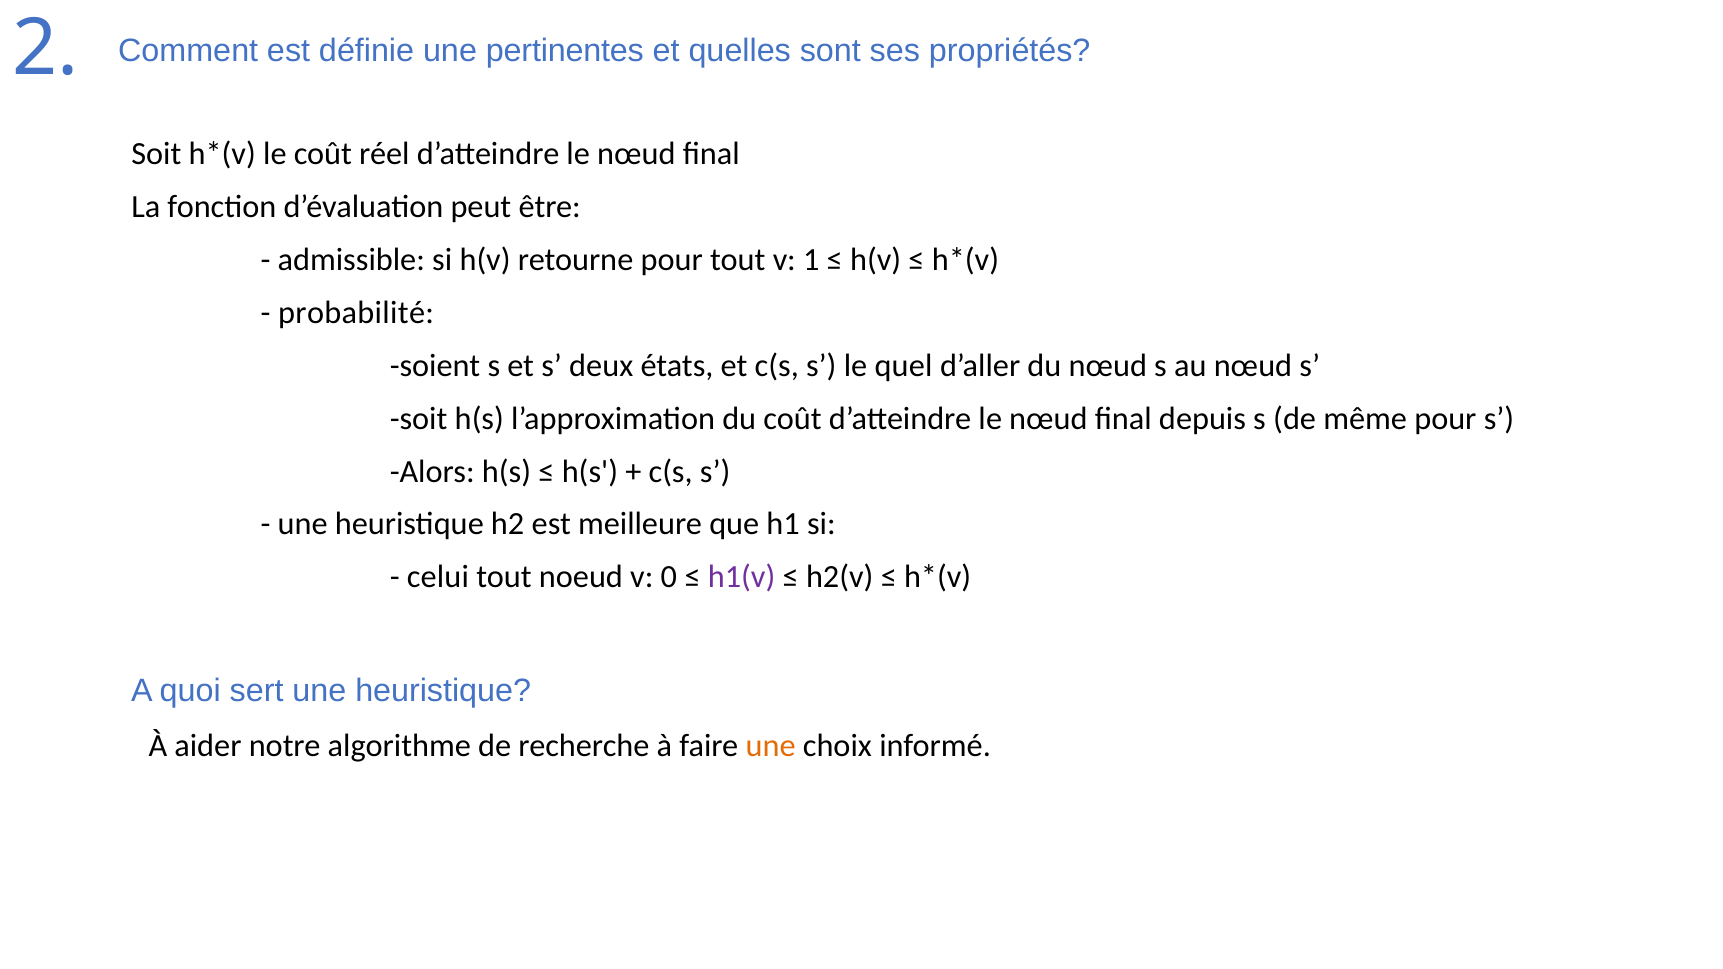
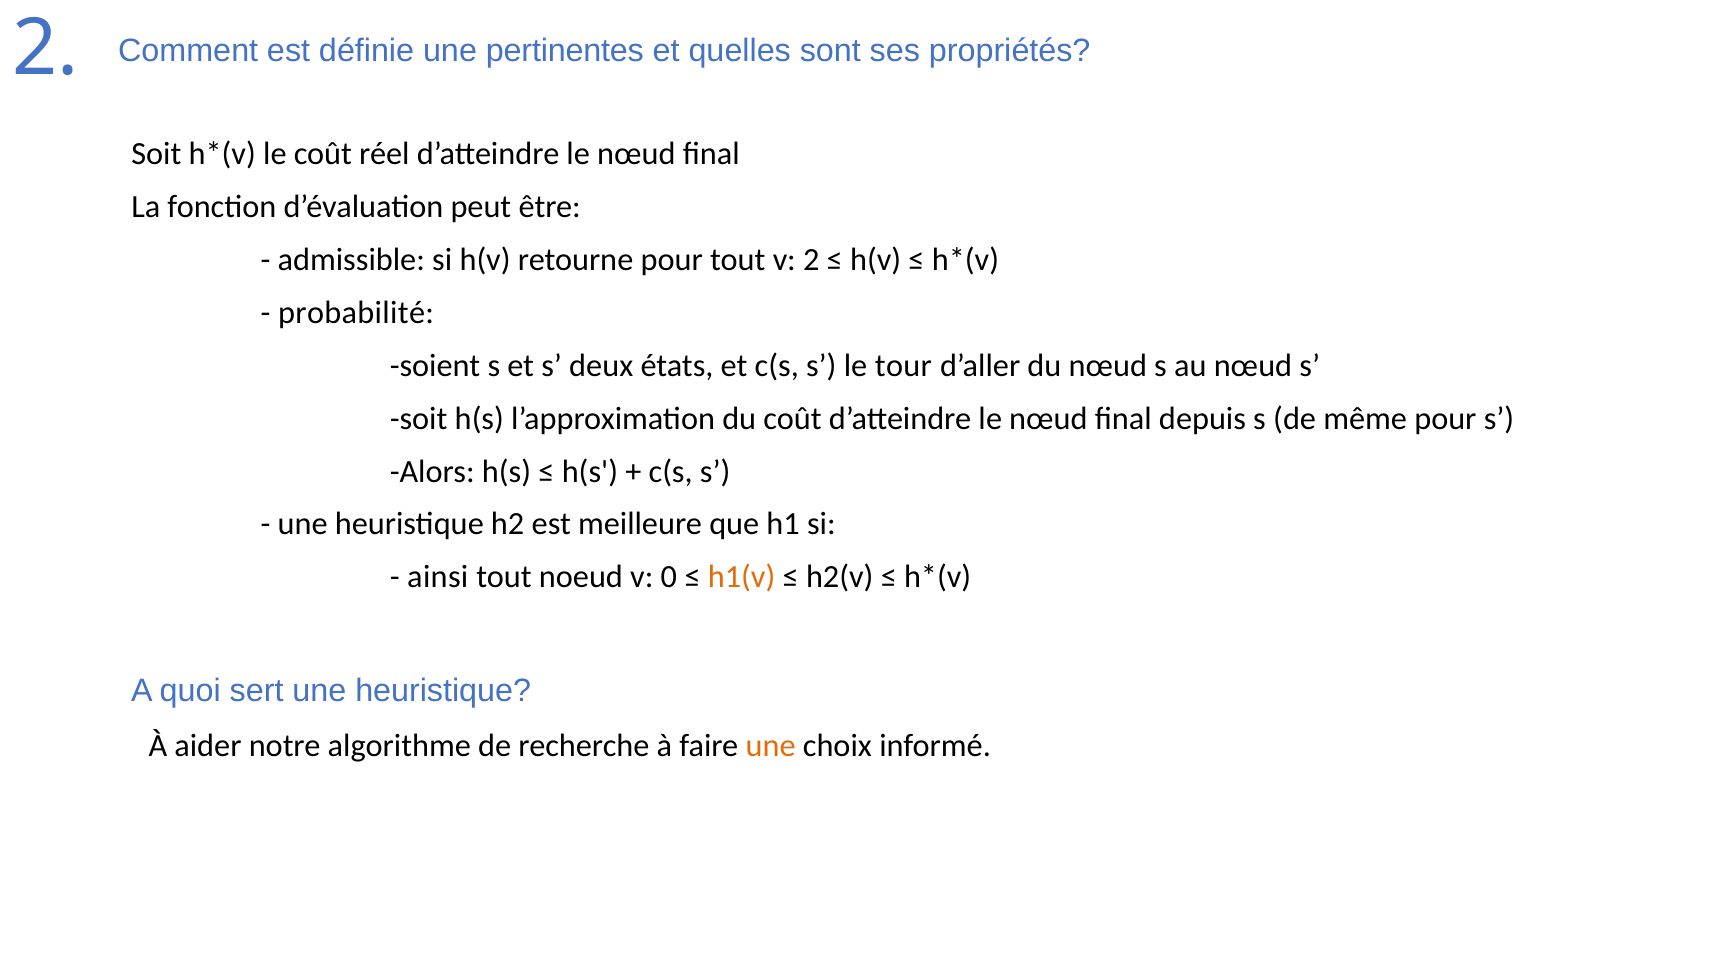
v 1: 1 -> 2
quel: quel -> tour
celui: celui -> ainsi
h1(v colour: purple -> orange
